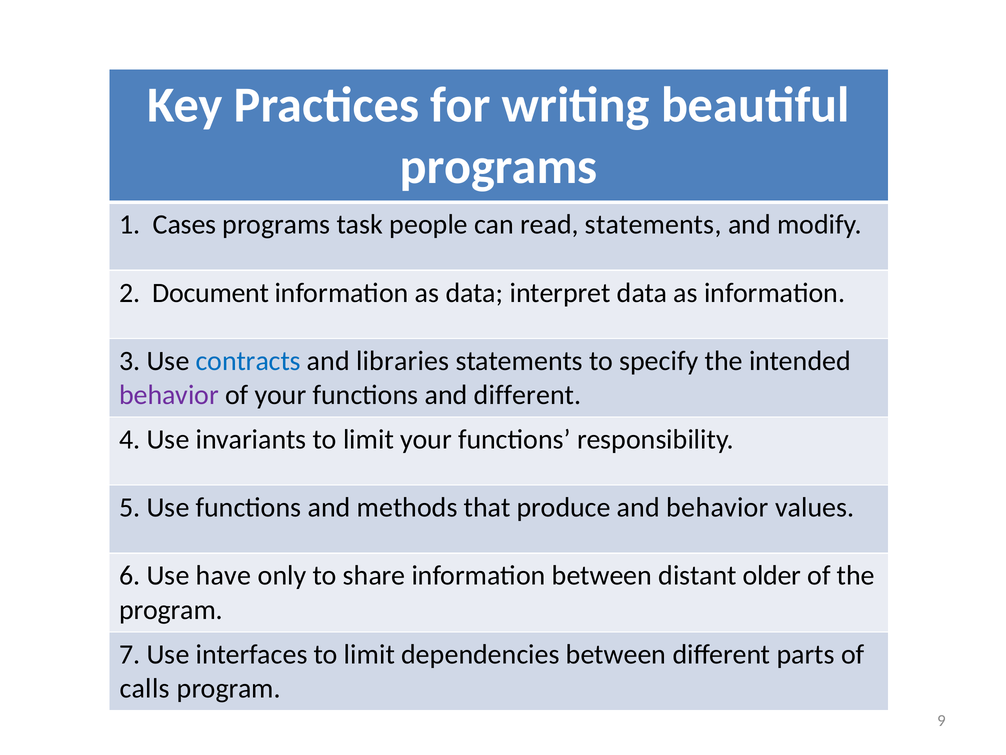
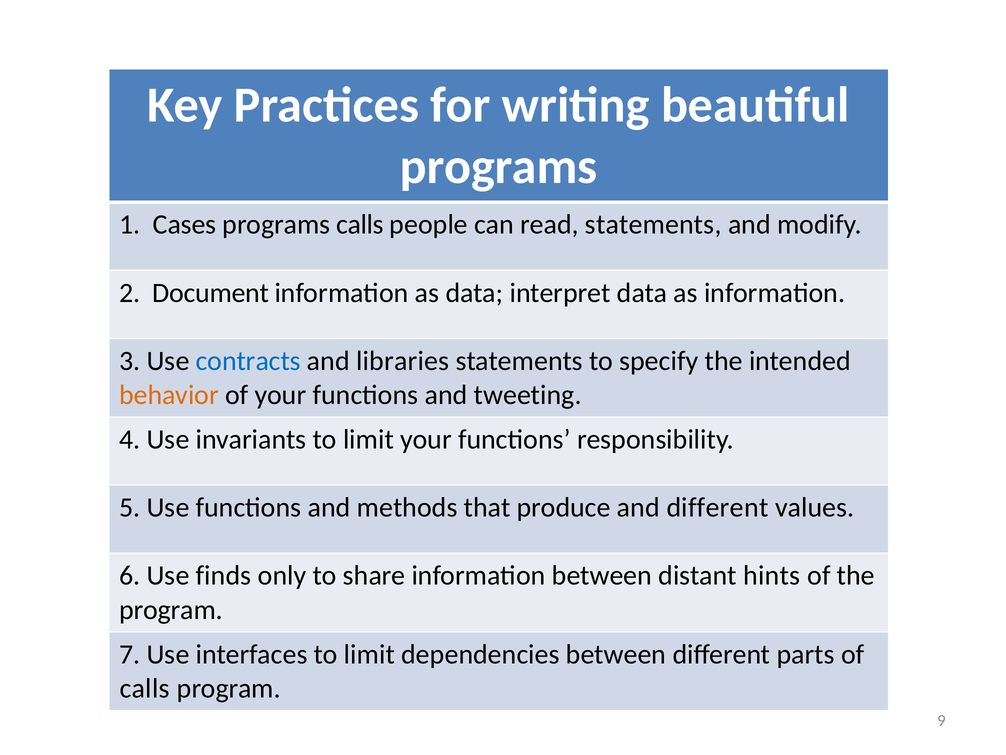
programs task: task -> calls
behavior at (169, 395) colour: purple -> orange
and different: different -> tweeting
and behavior: behavior -> different
have: have -> finds
older: older -> hints
